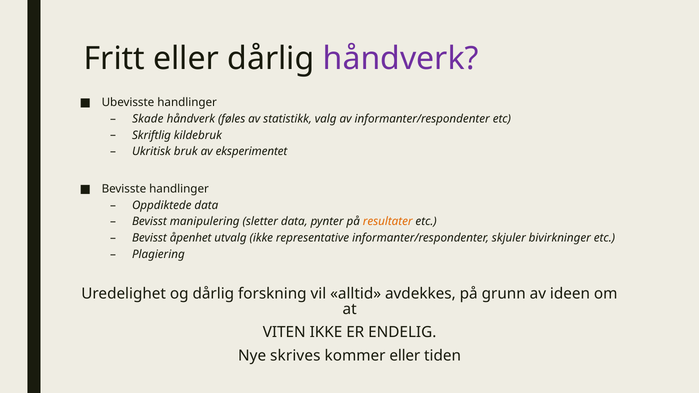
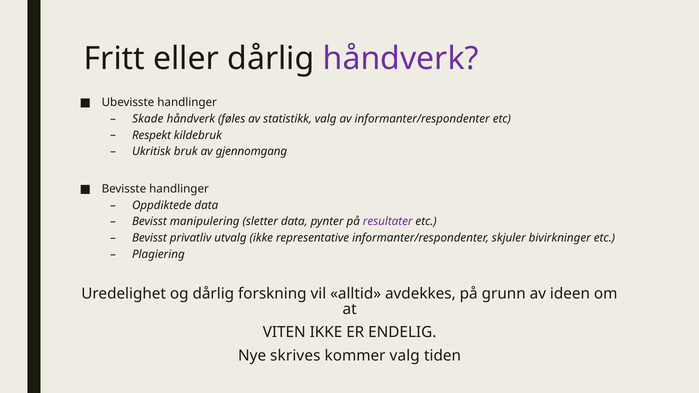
Skriftlig: Skriftlig -> Respekt
eksperimentet: eksperimentet -> gjennomgang
resultater colour: orange -> purple
åpenhet: åpenhet -> privatliv
kommer eller: eller -> valg
